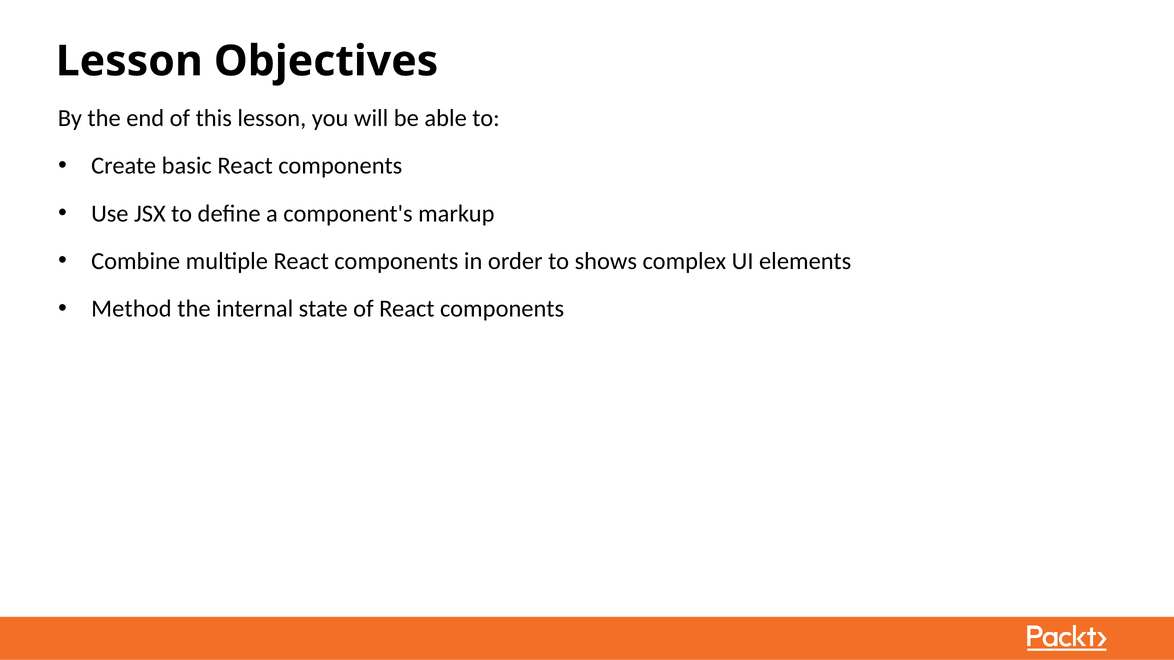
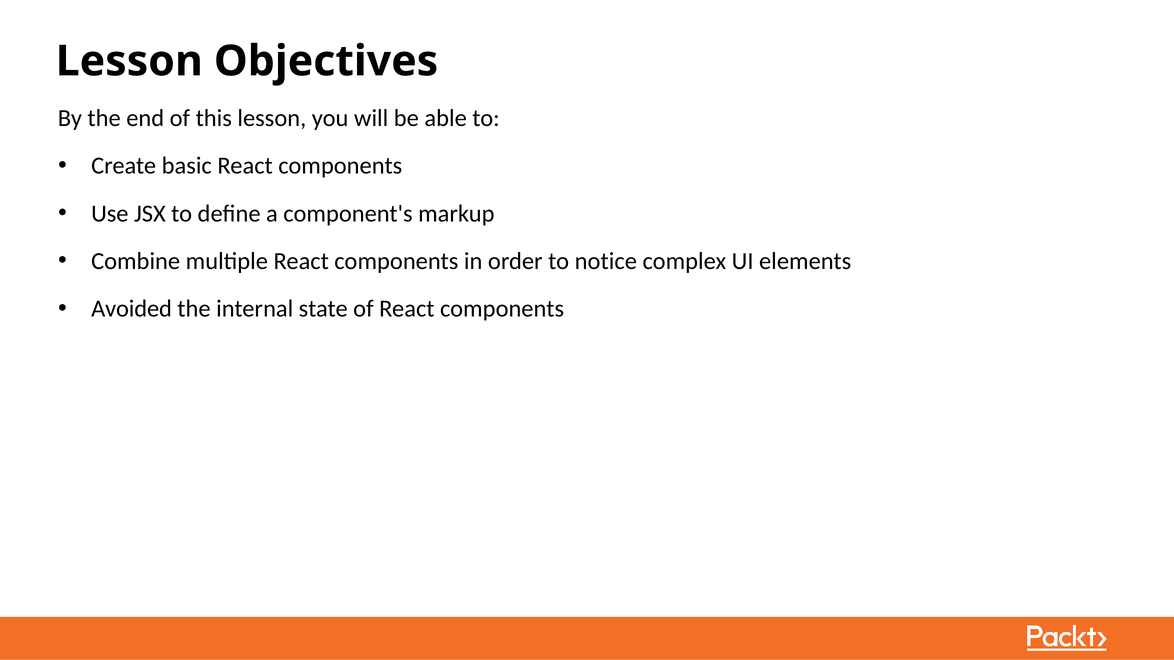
shows: shows -> notice
Method: Method -> Avoided
